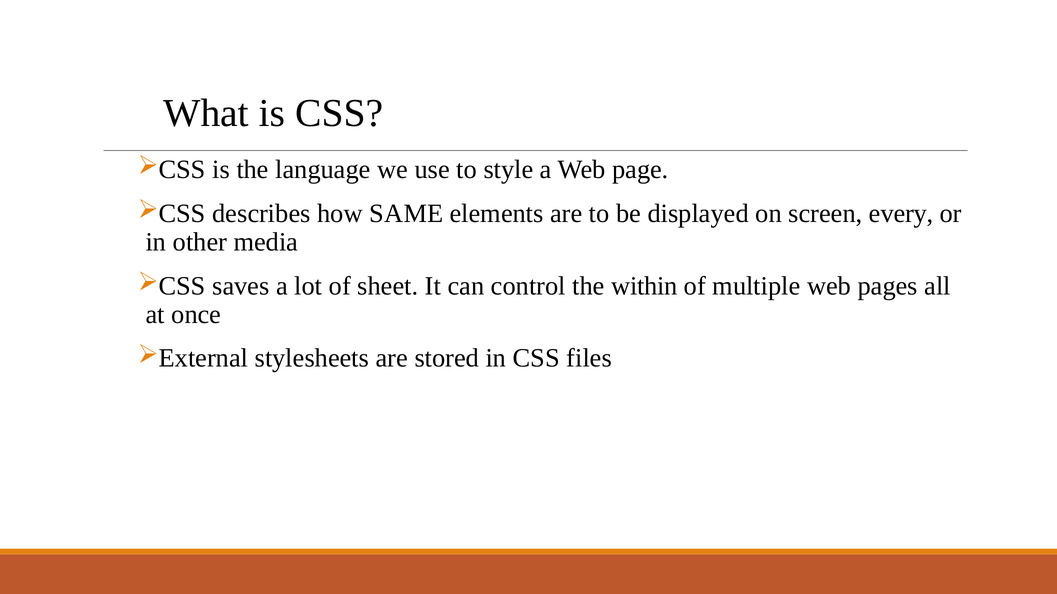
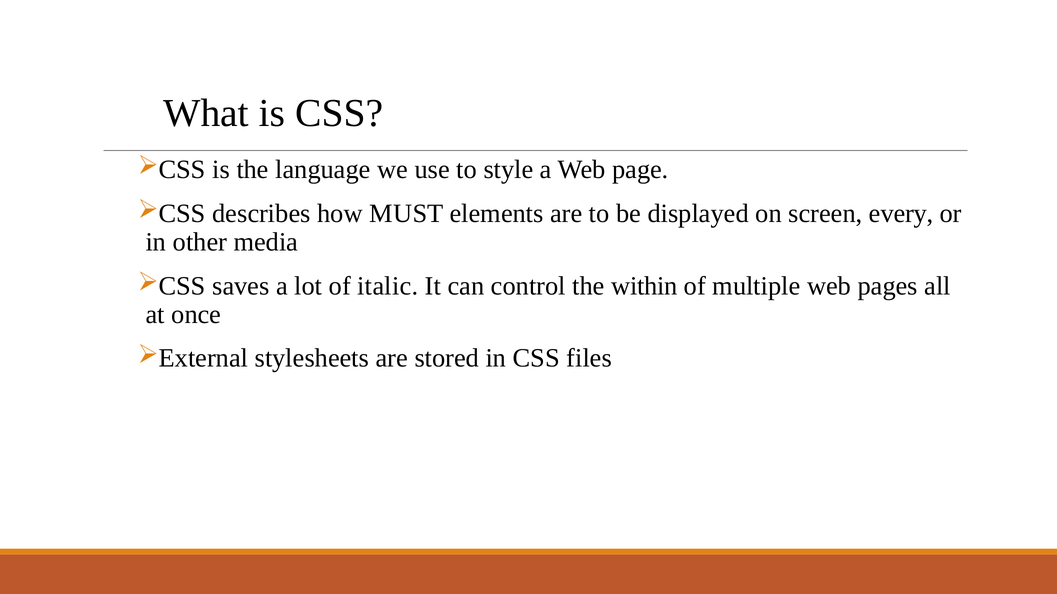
SAME: SAME -> MUST
sheet: sheet -> italic
